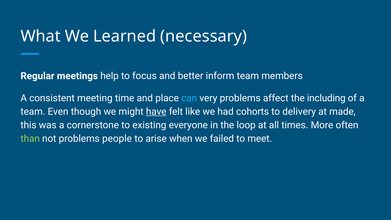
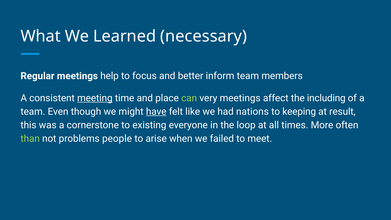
meeting underline: none -> present
can colour: light blue -> light green
very problems: problems -> meetings
cohorts: cohorts -> nations
delivery: delivery -> keeping
made: made -> result
